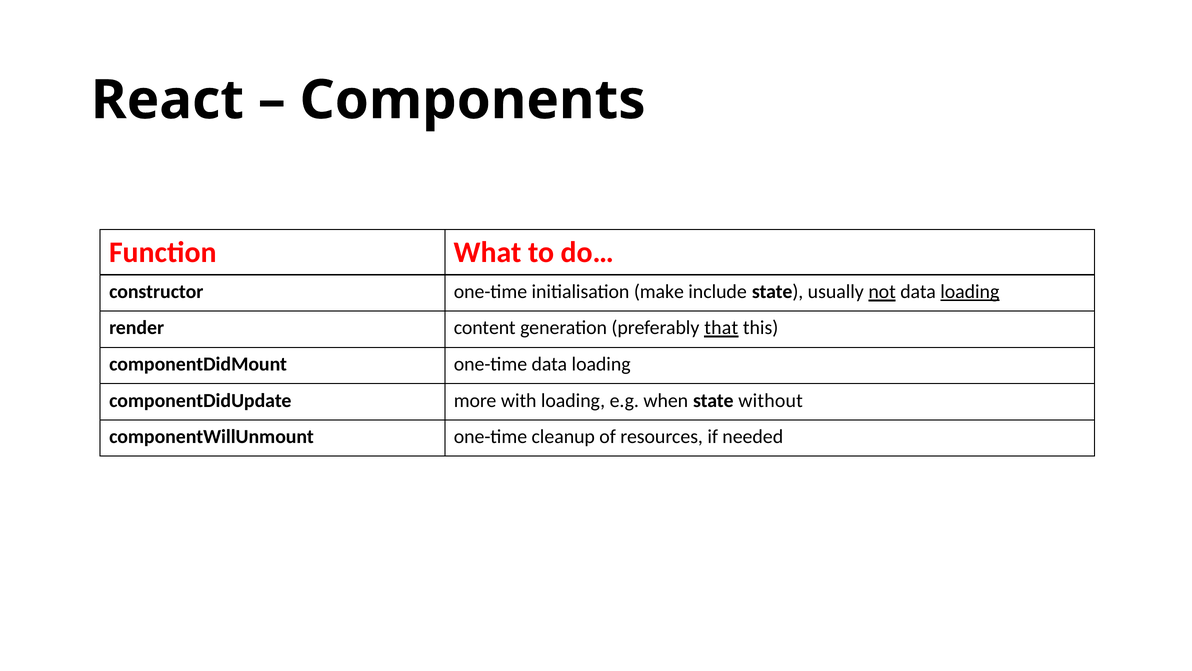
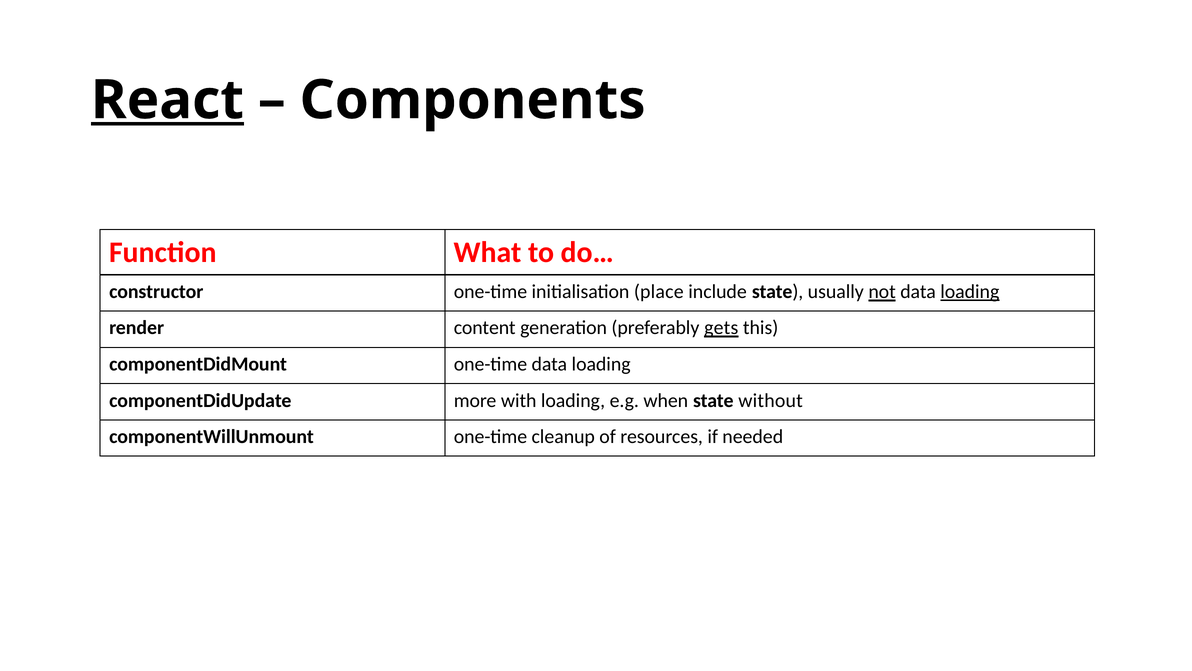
React underline: none -> present
make: make -> place
that: that -> gets
